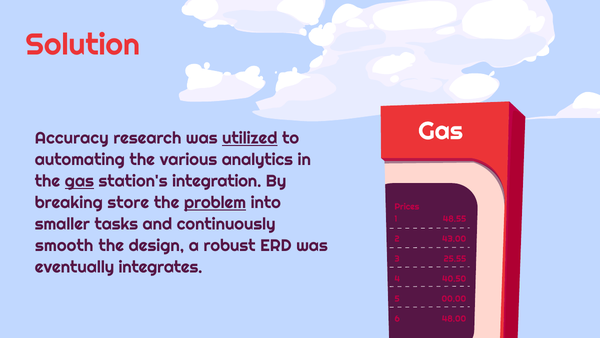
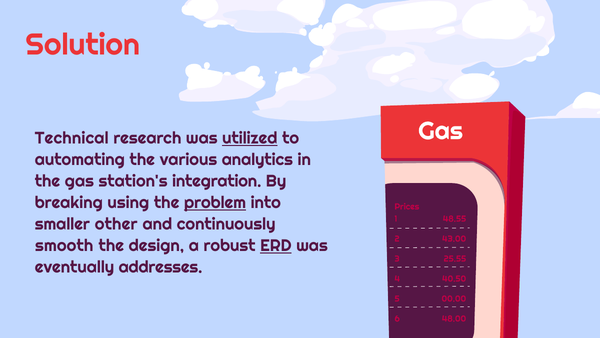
Accuracy: Accuracy -> Technical
gas underline: present -> none
store: store -> using
tasks: tasks -> other
ERD underline: none -> present
integrates: integrates -> addresses
